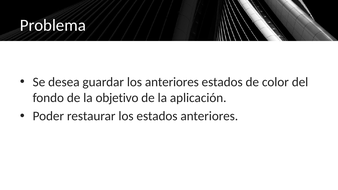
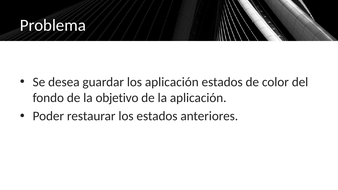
los anteriores: anteriores -> aplicación
